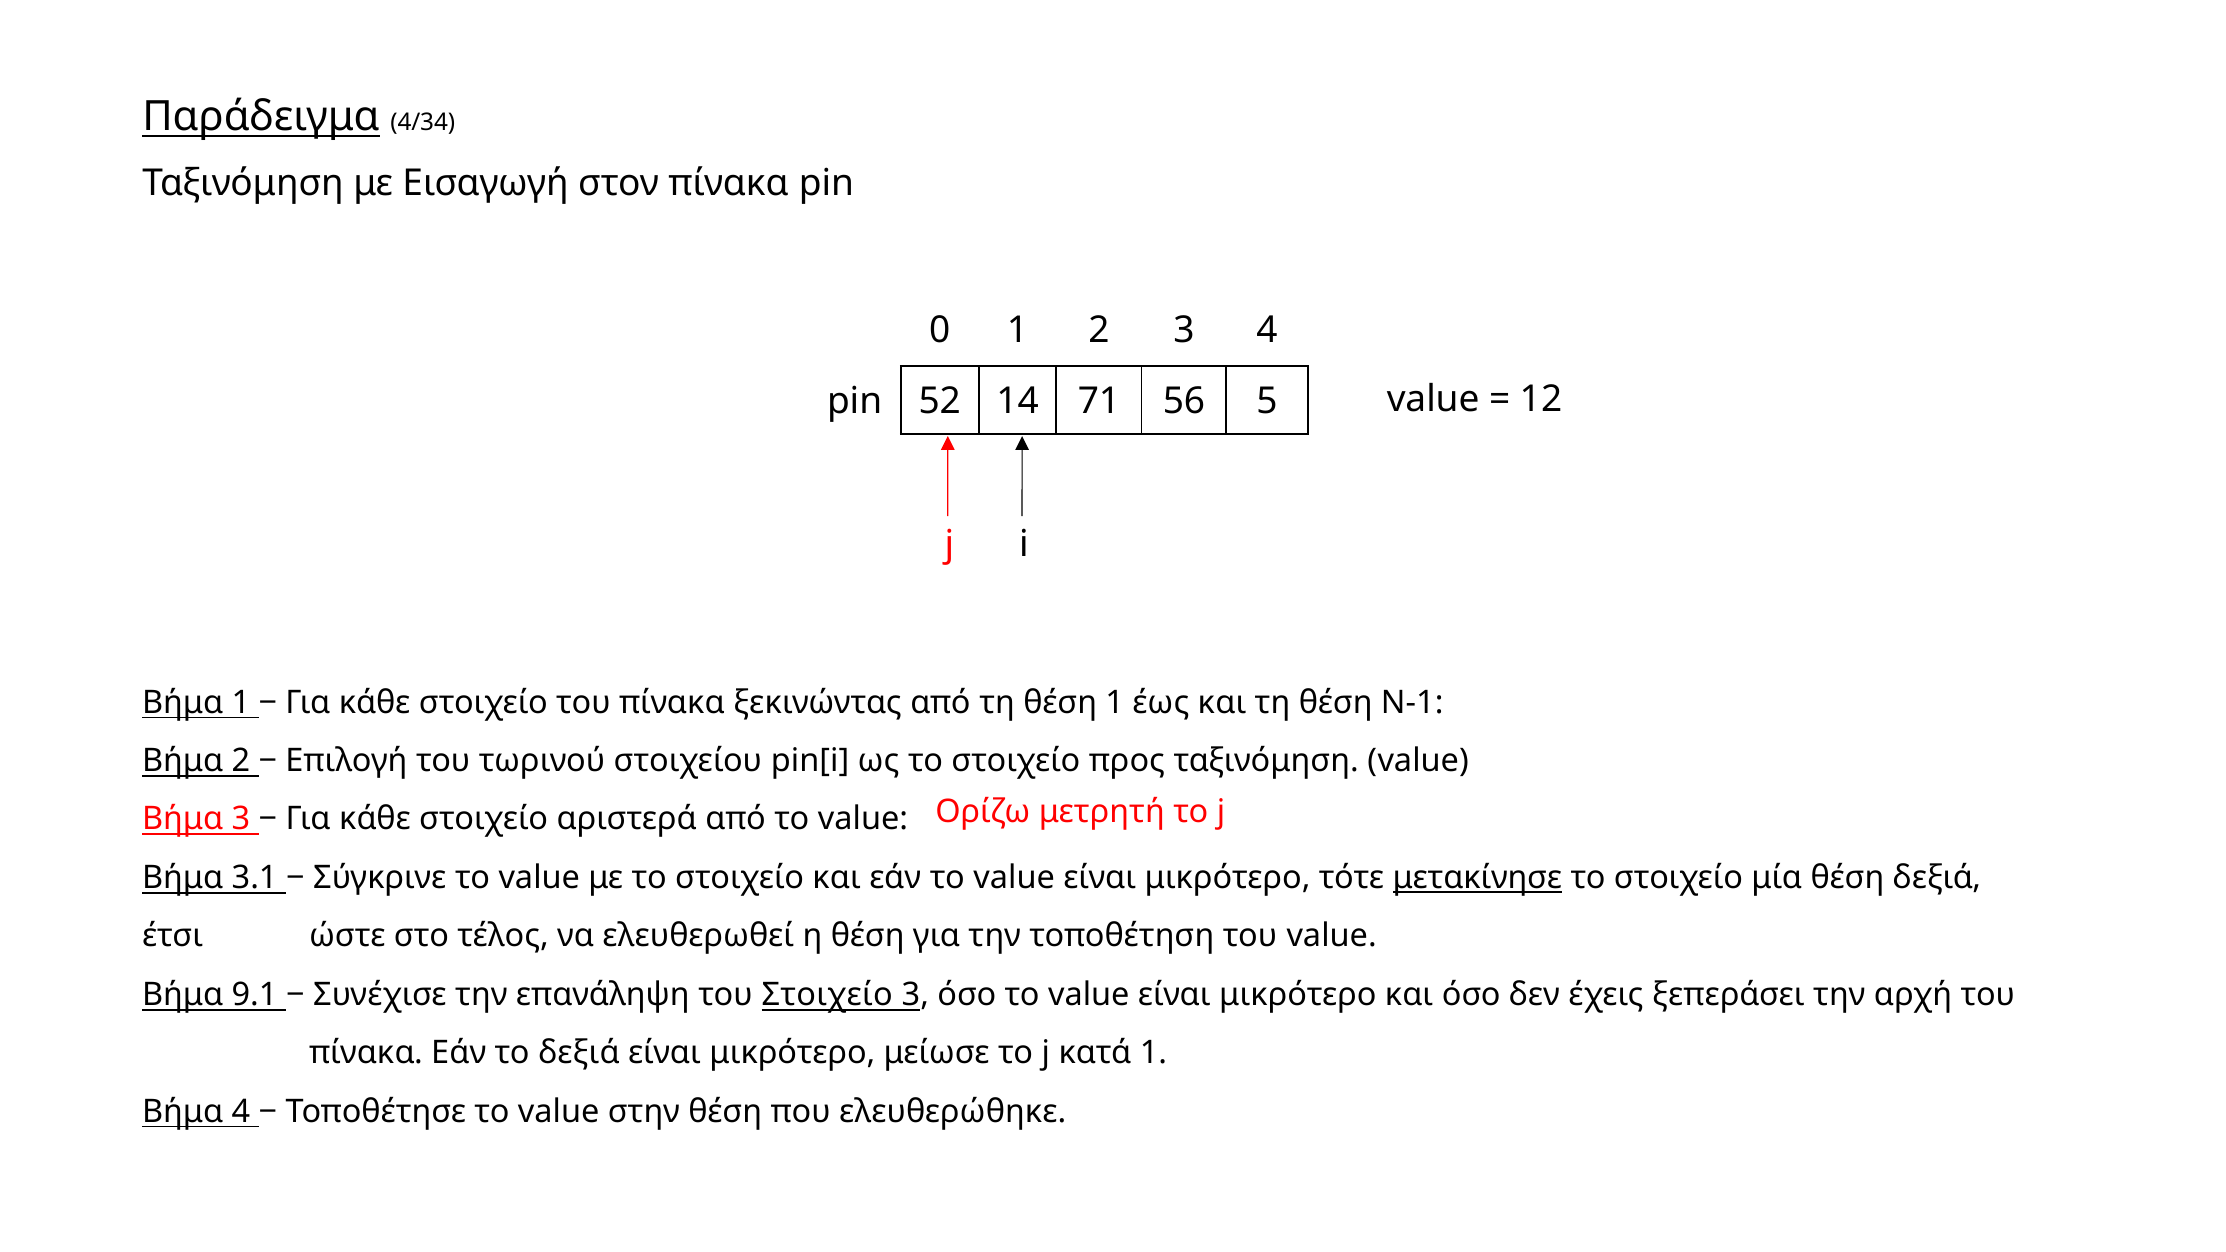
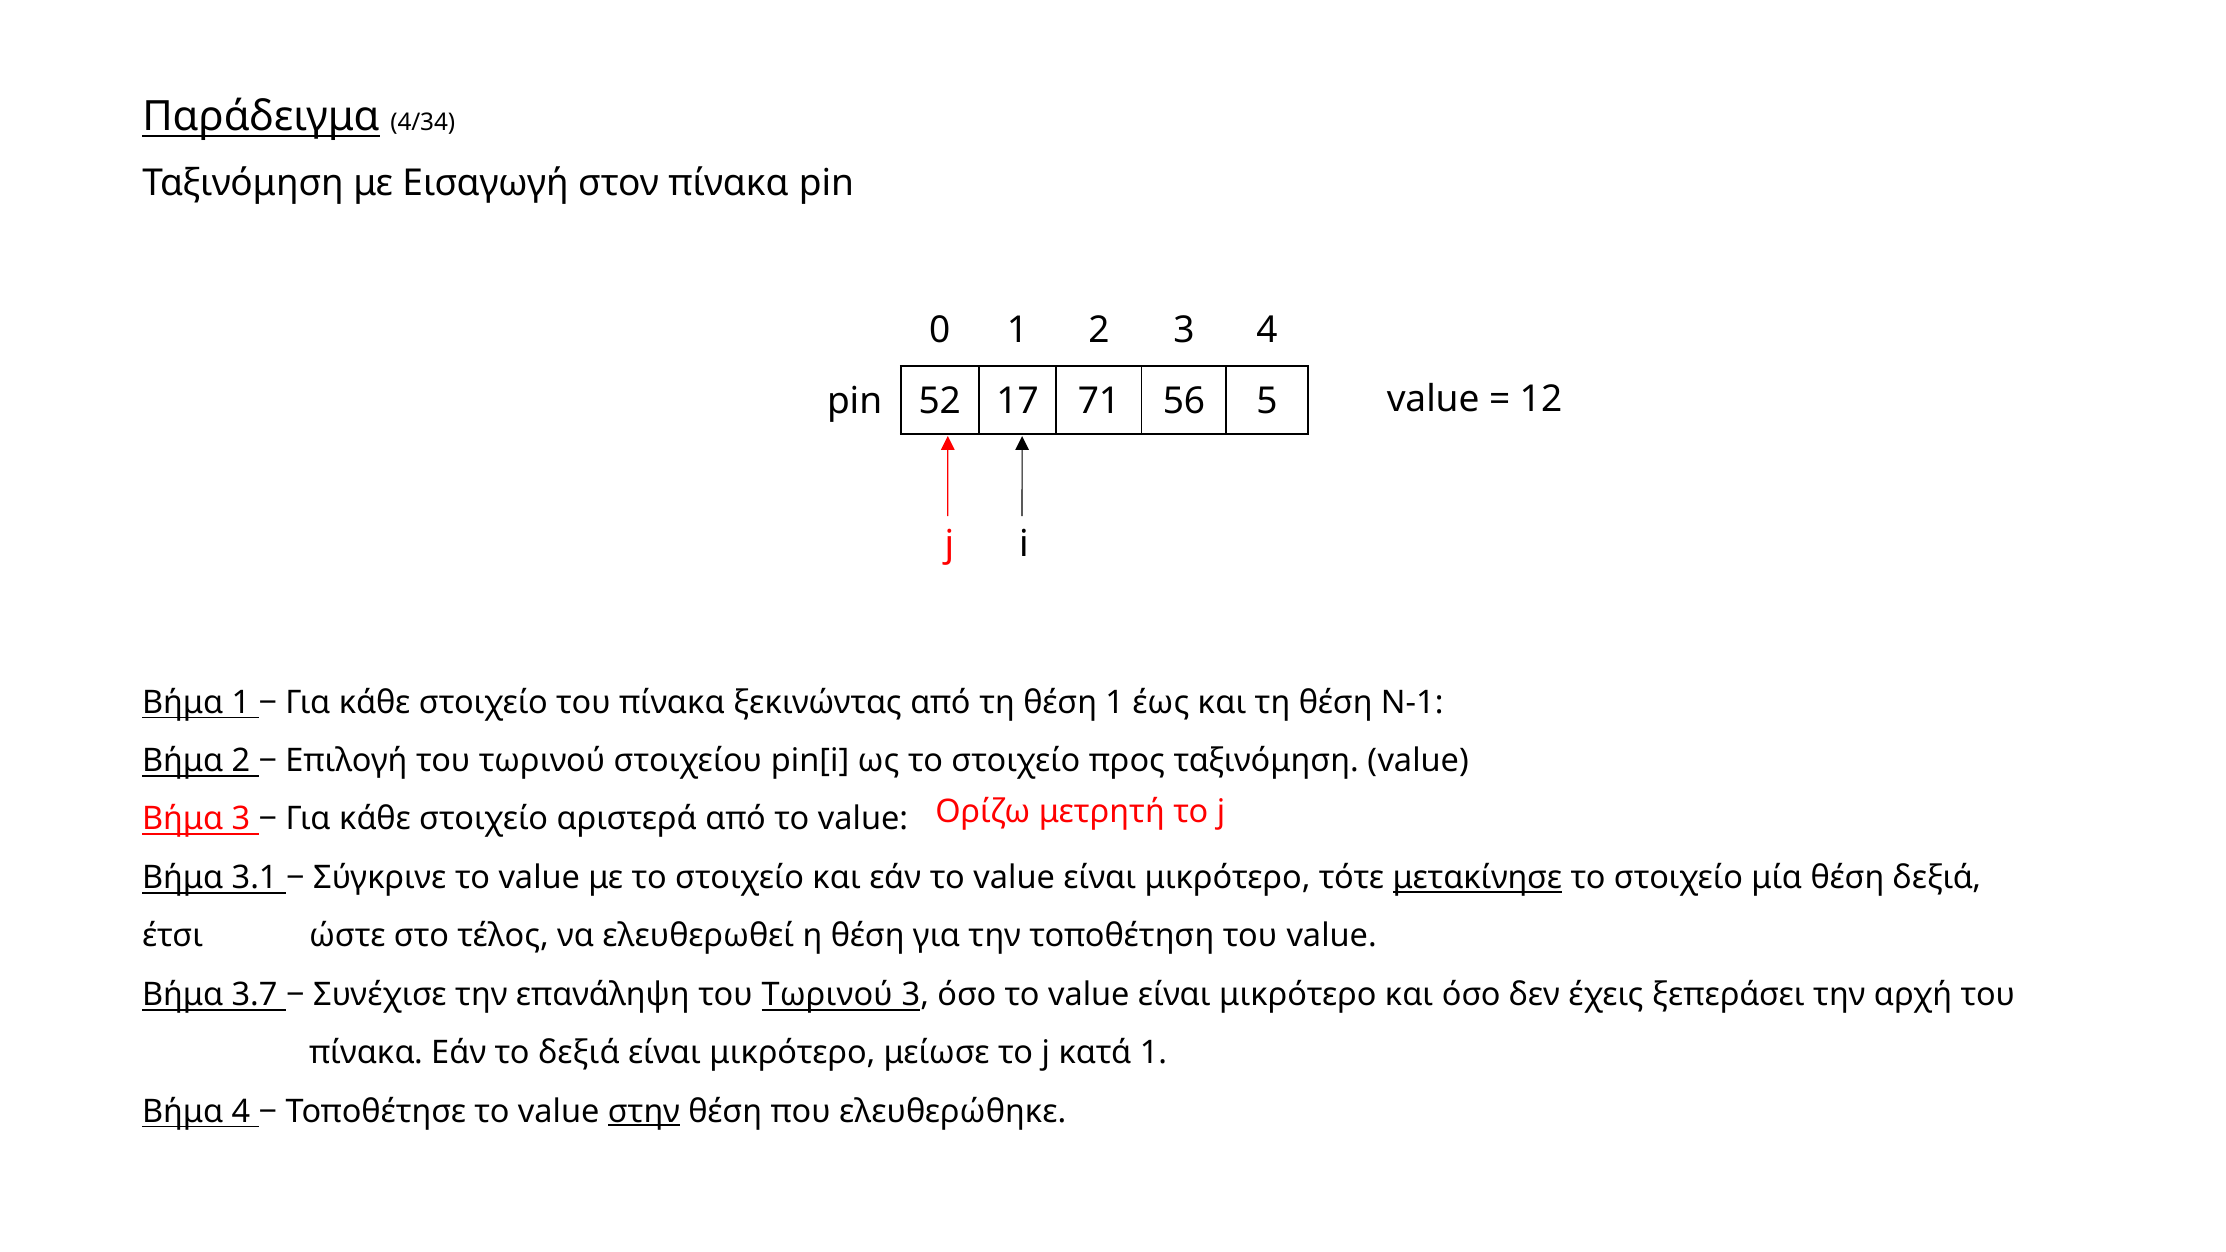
14: 14 -> 17
9.1: 9.1 -> 3.7
επανάληψη του Στοιχείο: Στοιχείο -> Τωρινού
στην underline: none -> present
